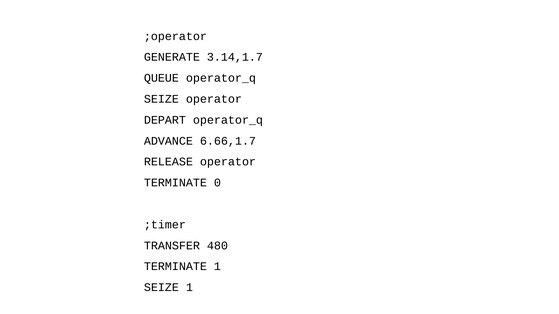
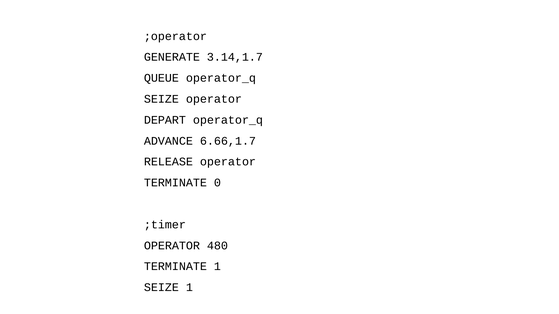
TRANSFER at (172, 246): TRANSFER -> OPERATOR
